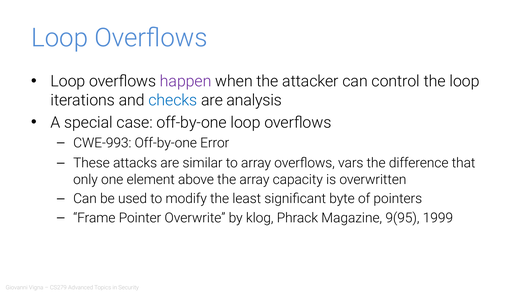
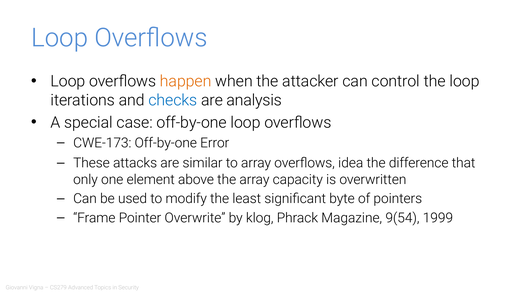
happen colour: purple -> orange
CWE-993: CWE-993 -> CWE-173
vars: vars -> idea
9(95: 9(95 -> 9(54
